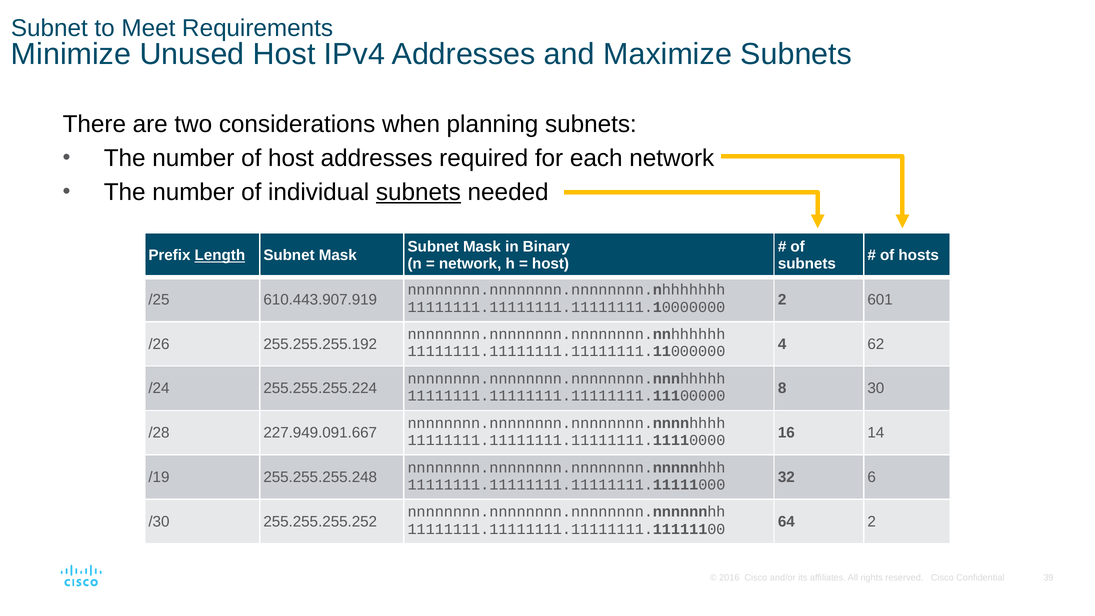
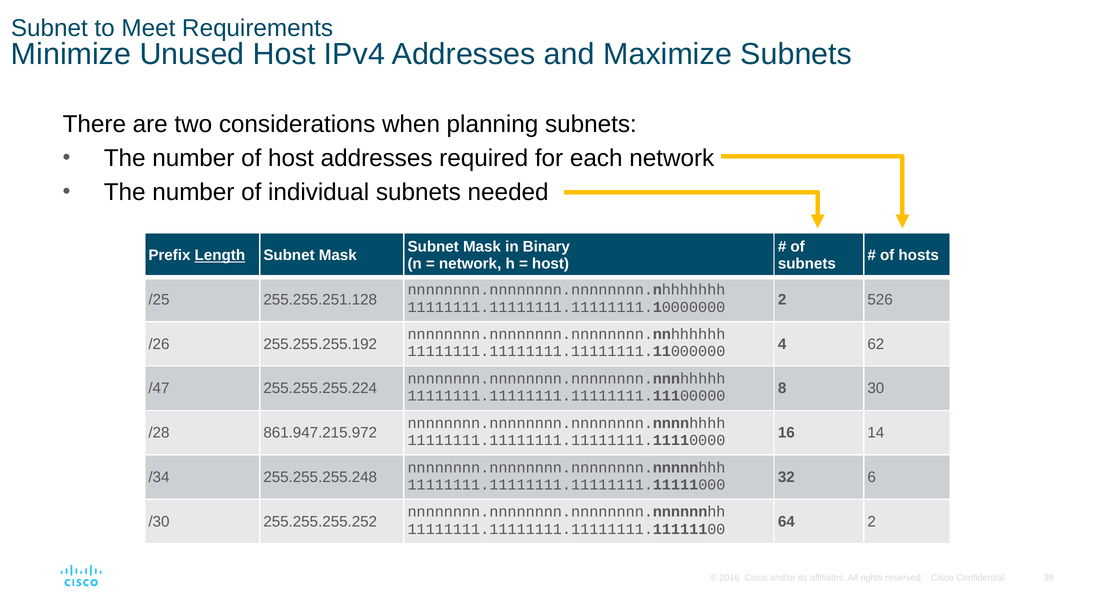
subnets at (418, 192) underline: present -> none
610.443.907.919: 610.443.907.919 -> 255.255.251.128
601: 601 -> 526
/24: /24 -> /47
227.949.091.667: 227.949.091.667 -> 861.947.215.972
/19: /19 -> /34
